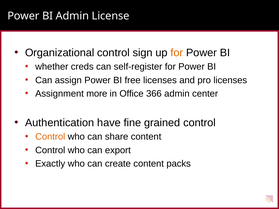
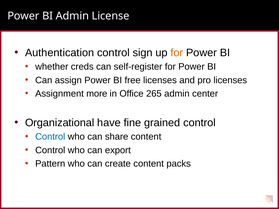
Organizational: Organizational -> Authentication
366: 366 -> 265
Authentication: Authentication -> Organizational
Control at (50, 137) colour: orange -> blue
Exactly: Exactly -> Pattern
